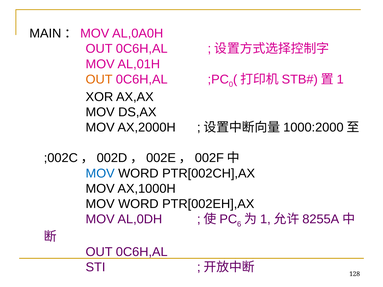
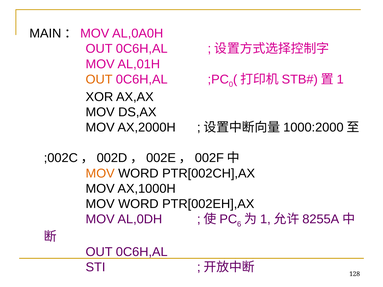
MOV at (100, 173) colour: blue -> orange
